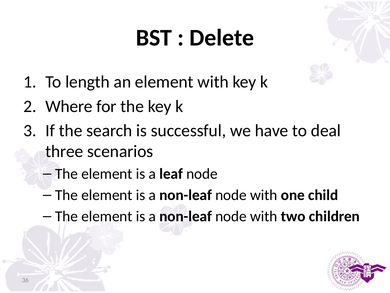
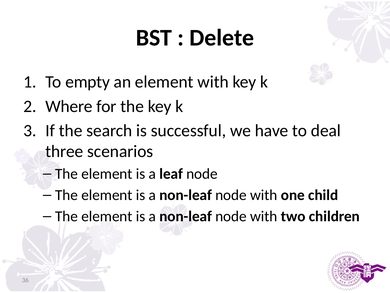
length: length -> empty
